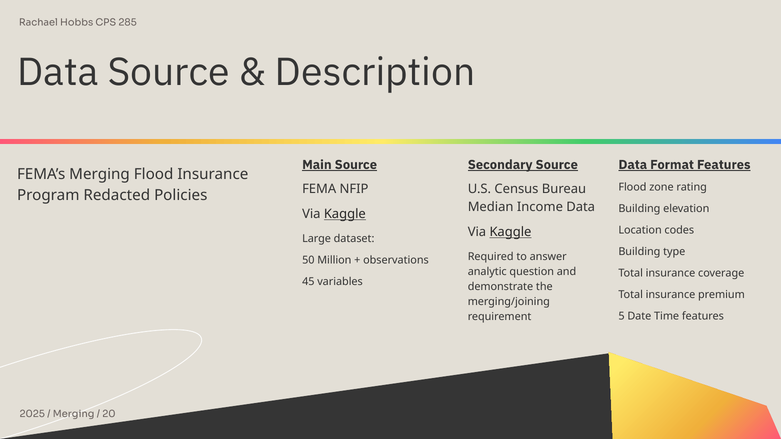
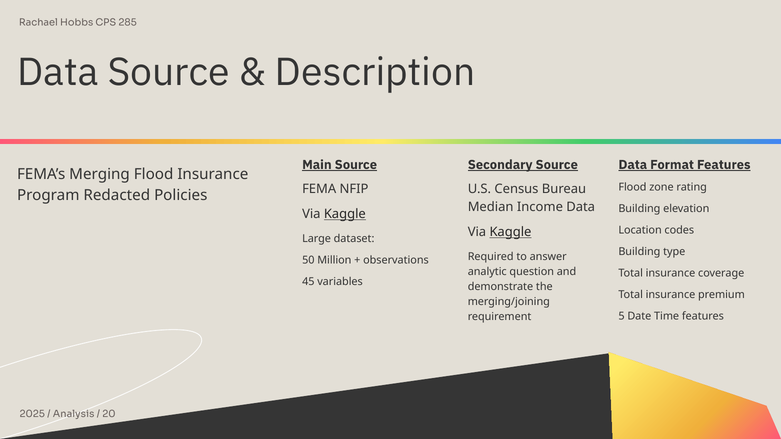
Merging at (74, 414): Merging -> Analysis
